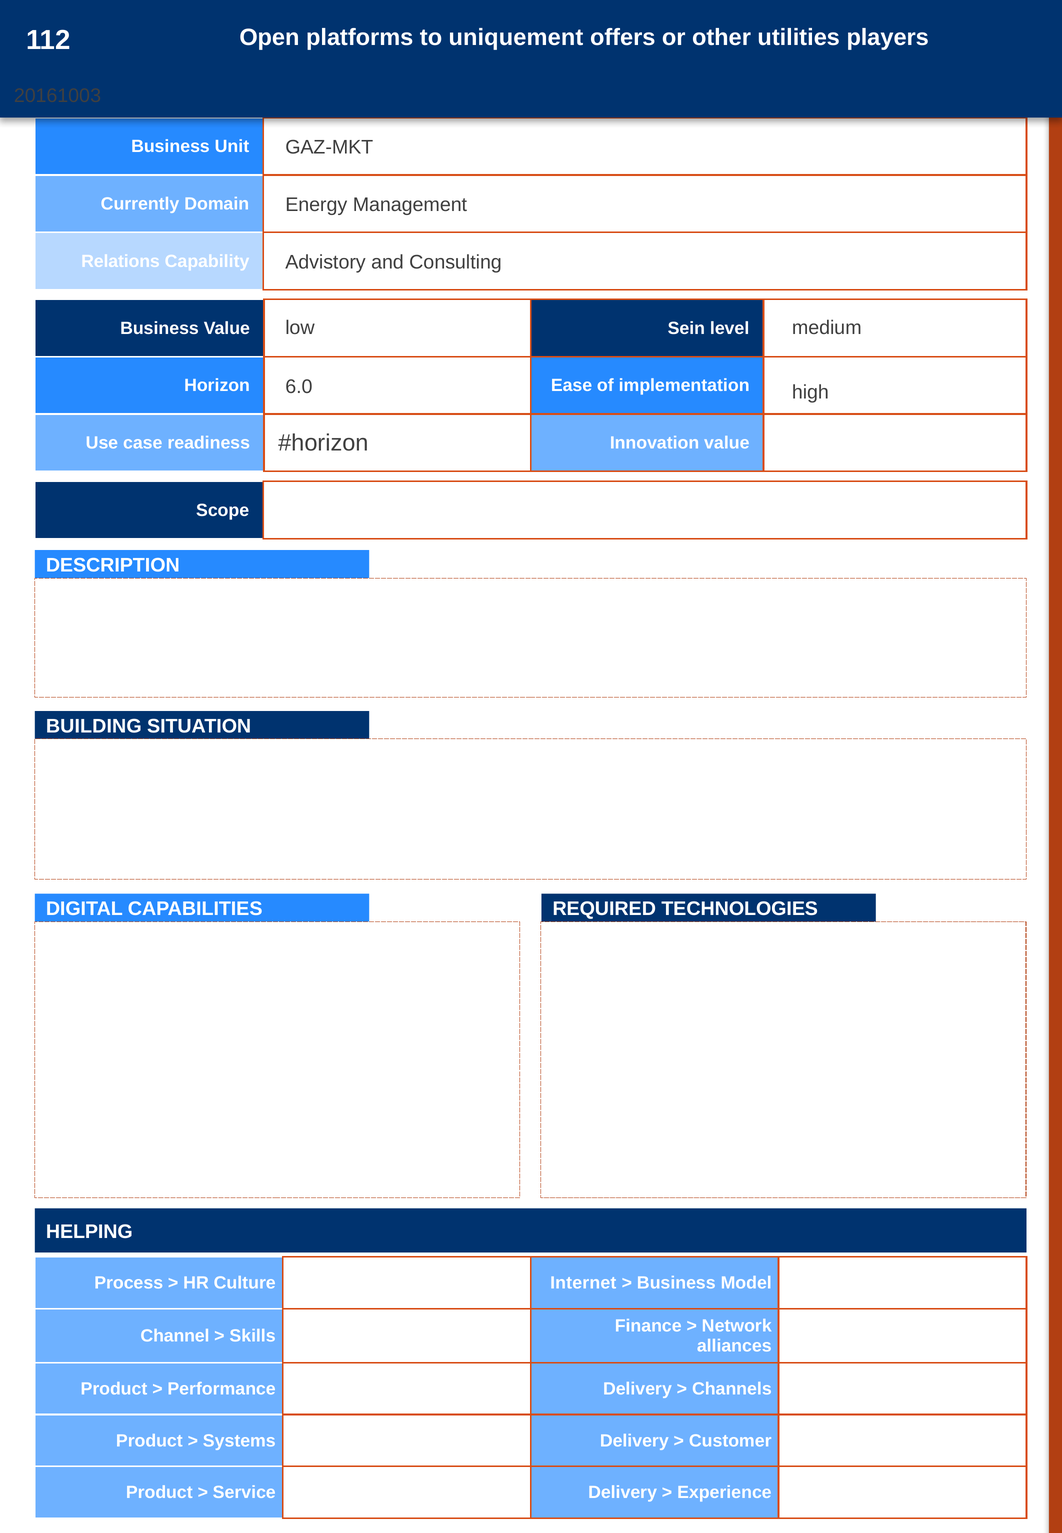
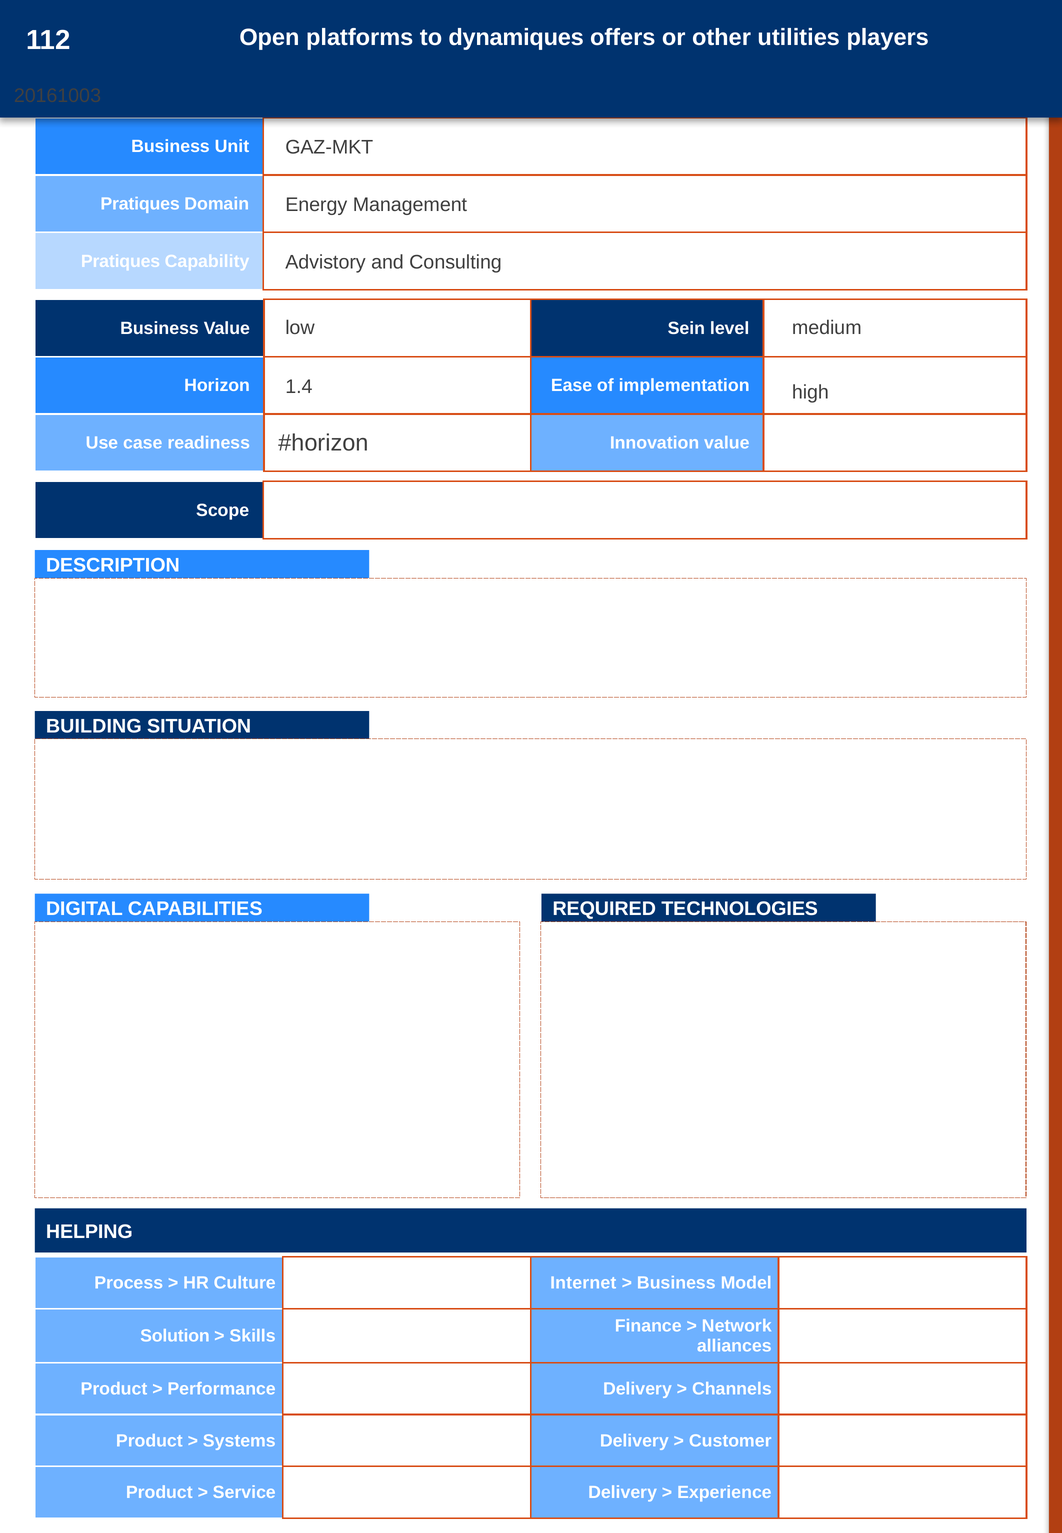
uniquement: uniquement -> dynamiques
Currently at (140, 204): Currently -> Pratiques
Relations at (121, 262): Relations -> Pratiques
6.0: 6.0 -> 1.4
Channel: Channel -> Solution
